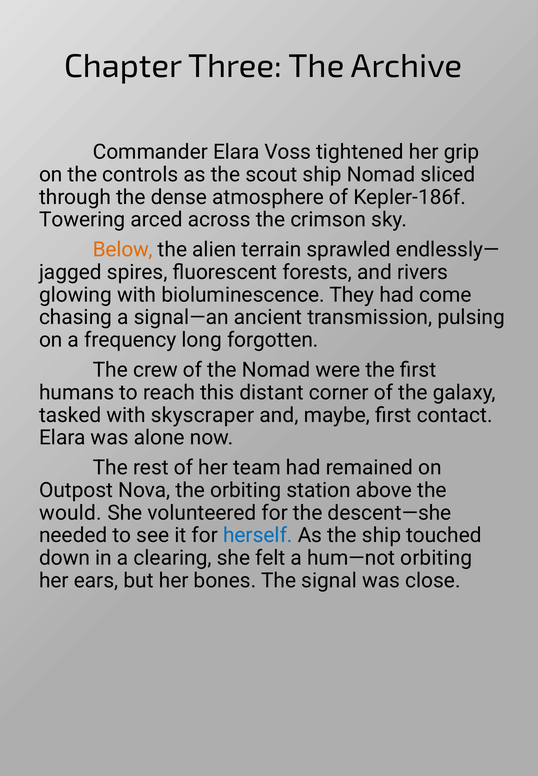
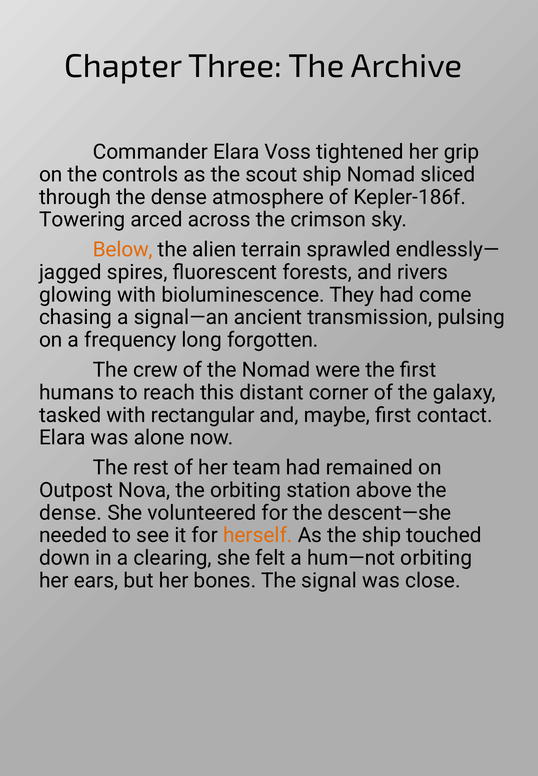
skyscraper: skyscraper -> rectangular
would at (70, 514): would -> dense
herself colour: blue -> orange
